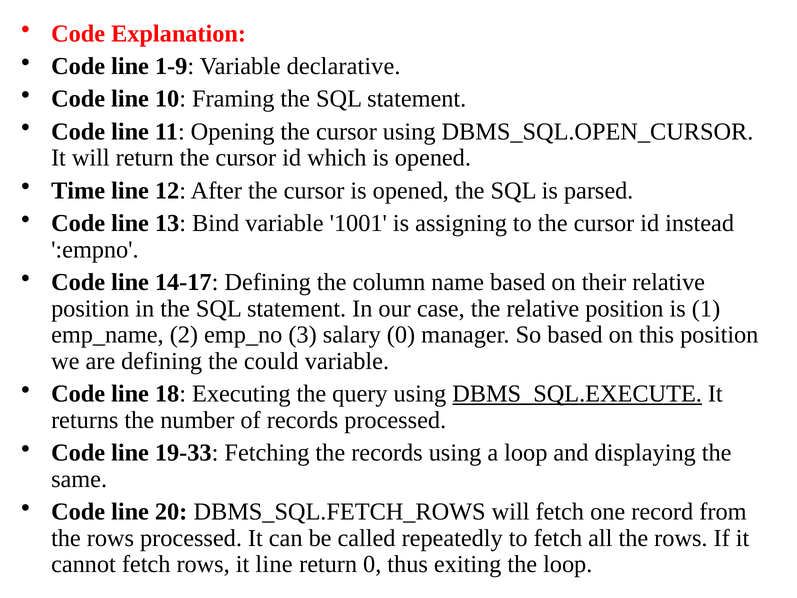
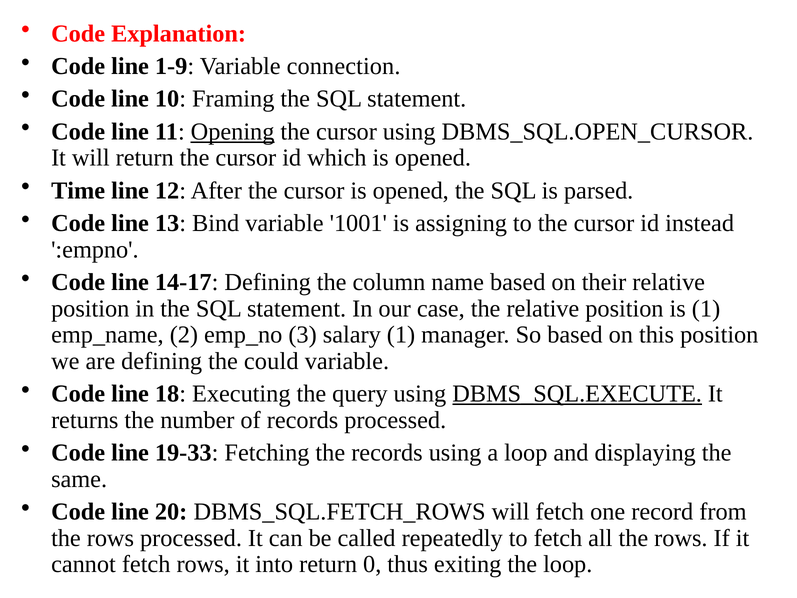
declarative: declarative -> connection
Opening underline: none -> present
salary 0: 0 -> 1
it line: line -> into
